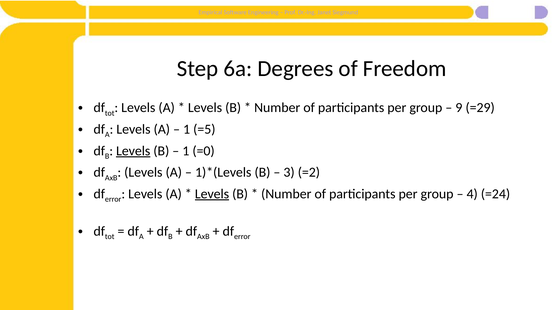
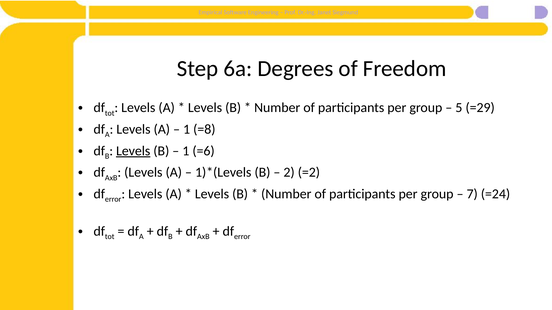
9: 9 -> 5
=5: =5 -> =8
=0: =0 -> =6
3: 3 -> 2
Levels at (212, 194) underline: present -> none
4: 4 -> 7
